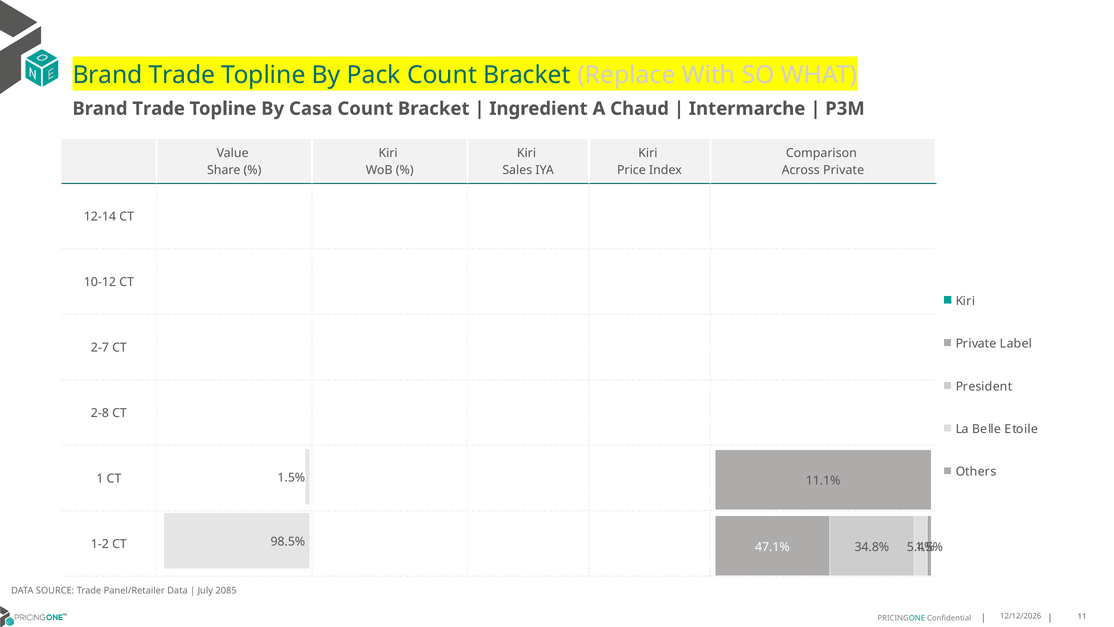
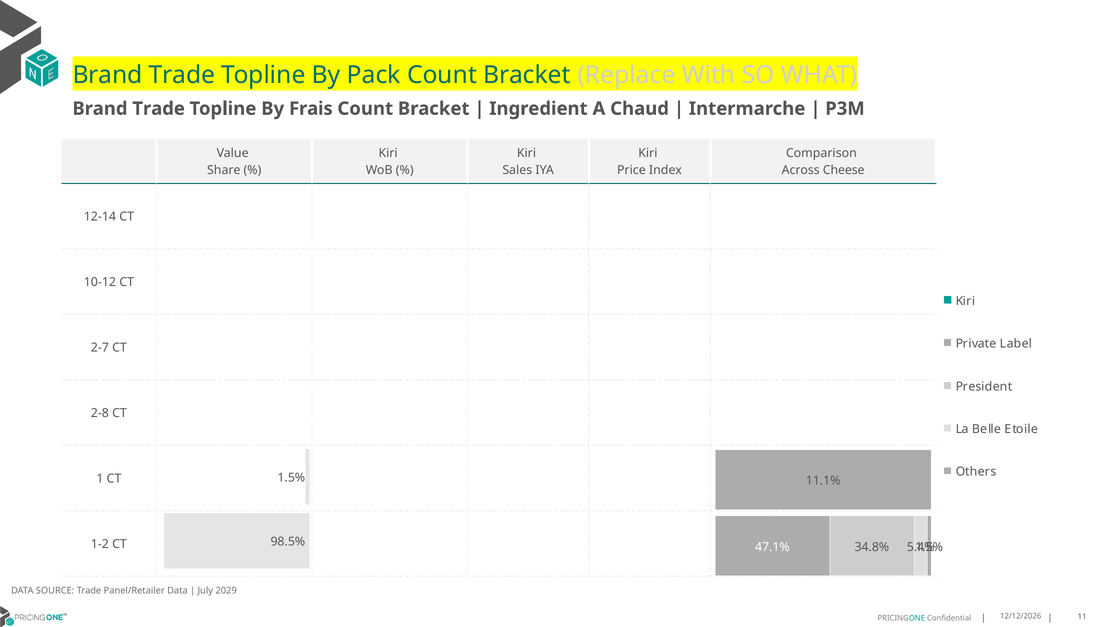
Casa: Casa -> Frais
Across Private: Private -> Cheese
2085: 2085 -> 2029
